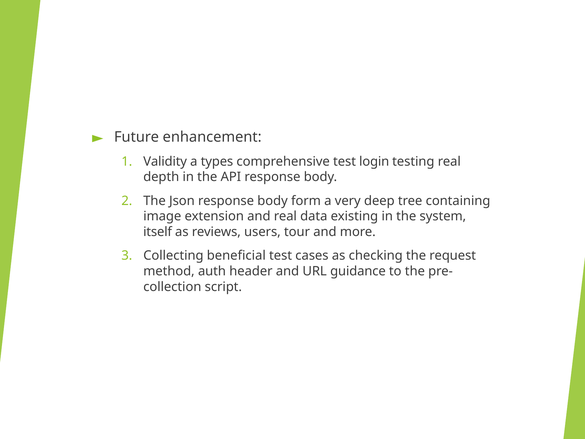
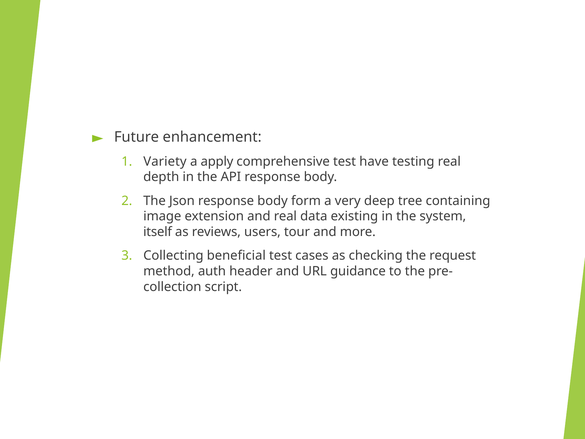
Validity: Validity -> Variety
types: types -> apply
login: login -> have
